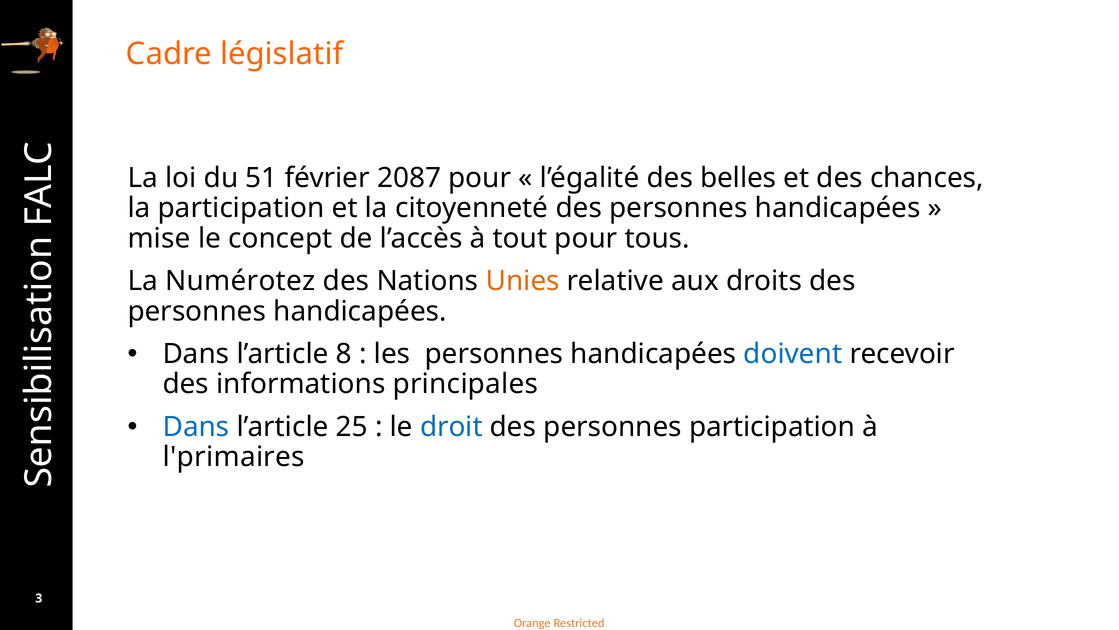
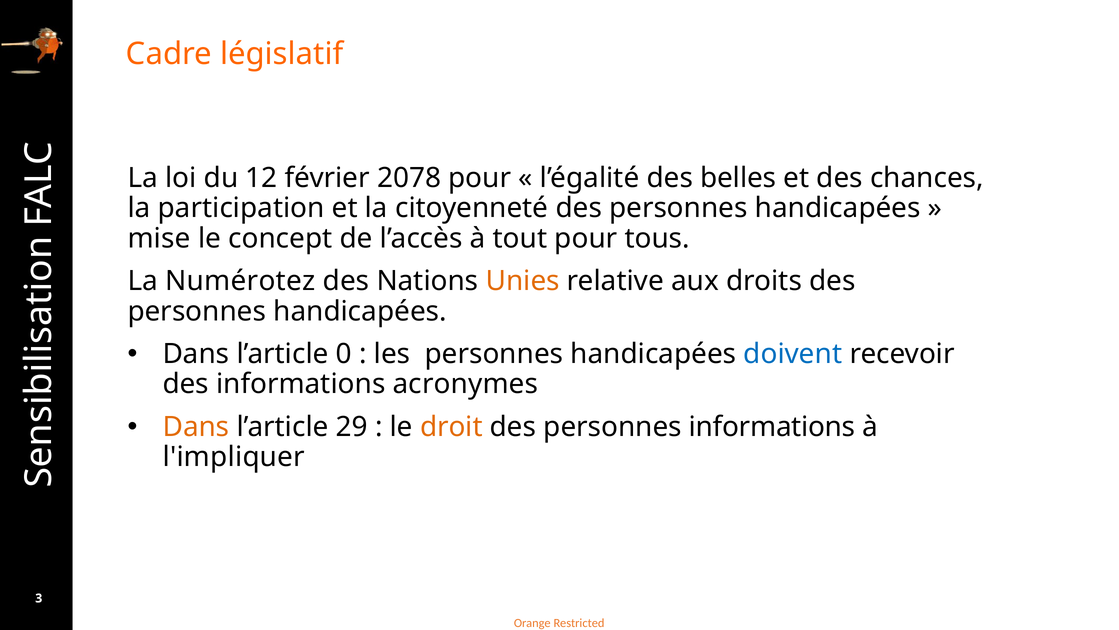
51: 51 -> 12
2087: 2087 -> 2078
8: 8 -> 0
principales: principales -> acronymes
Dans at (196, 427) colour: blue -> orange
25: 25 -> 29
droit colour: blue -> orange
personnes participation: participation -> informations
l'primaires: l'primaires -> l'impliquer
